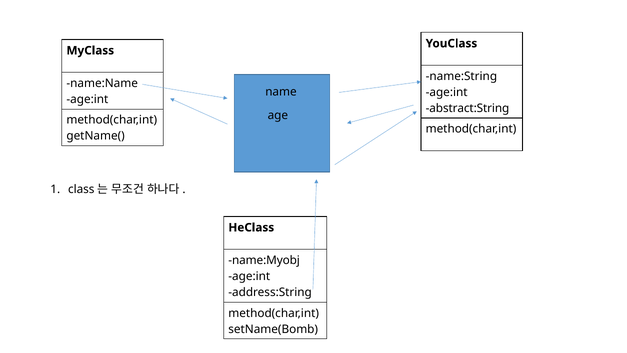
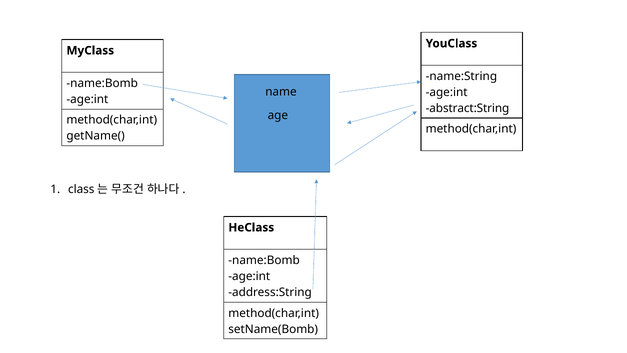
name:Name at (102, 83): name:Name -> name:Bomb
name:Myobj at (264, 260): name:Myobj -> name:Bomb
